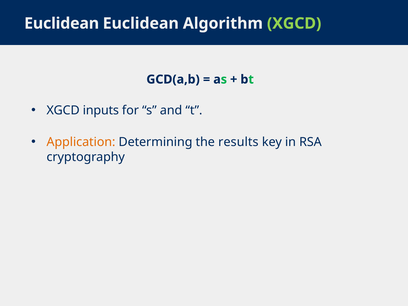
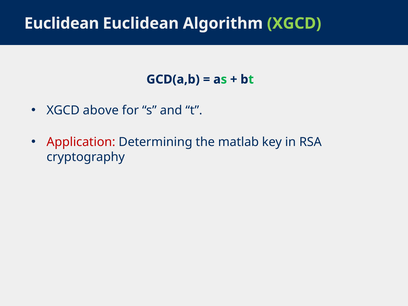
inputs: inputs -> above
Application colour: orange -> red
results: results -> matlab
